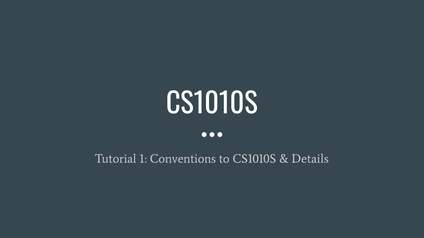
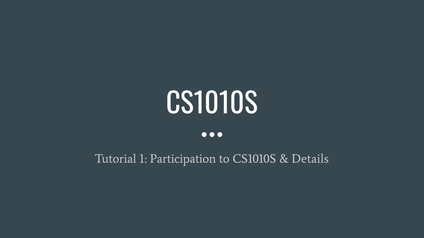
Conventions: Conventions -> Participation
